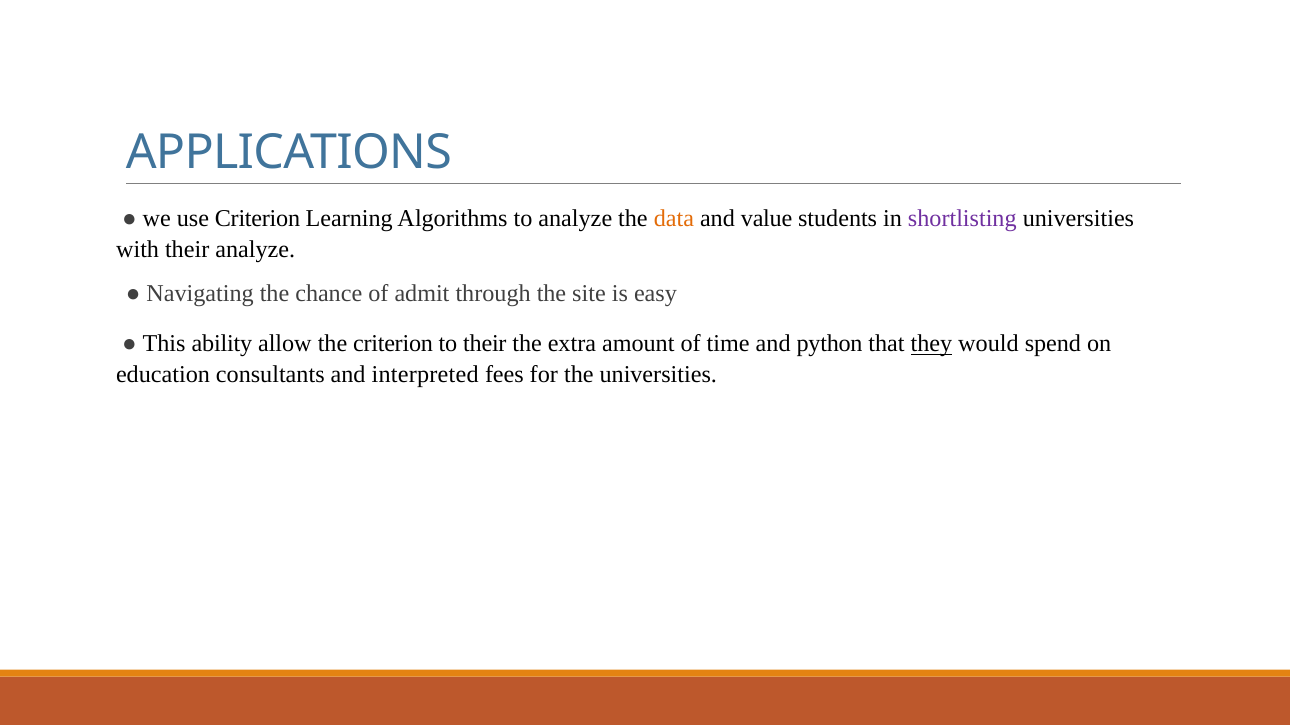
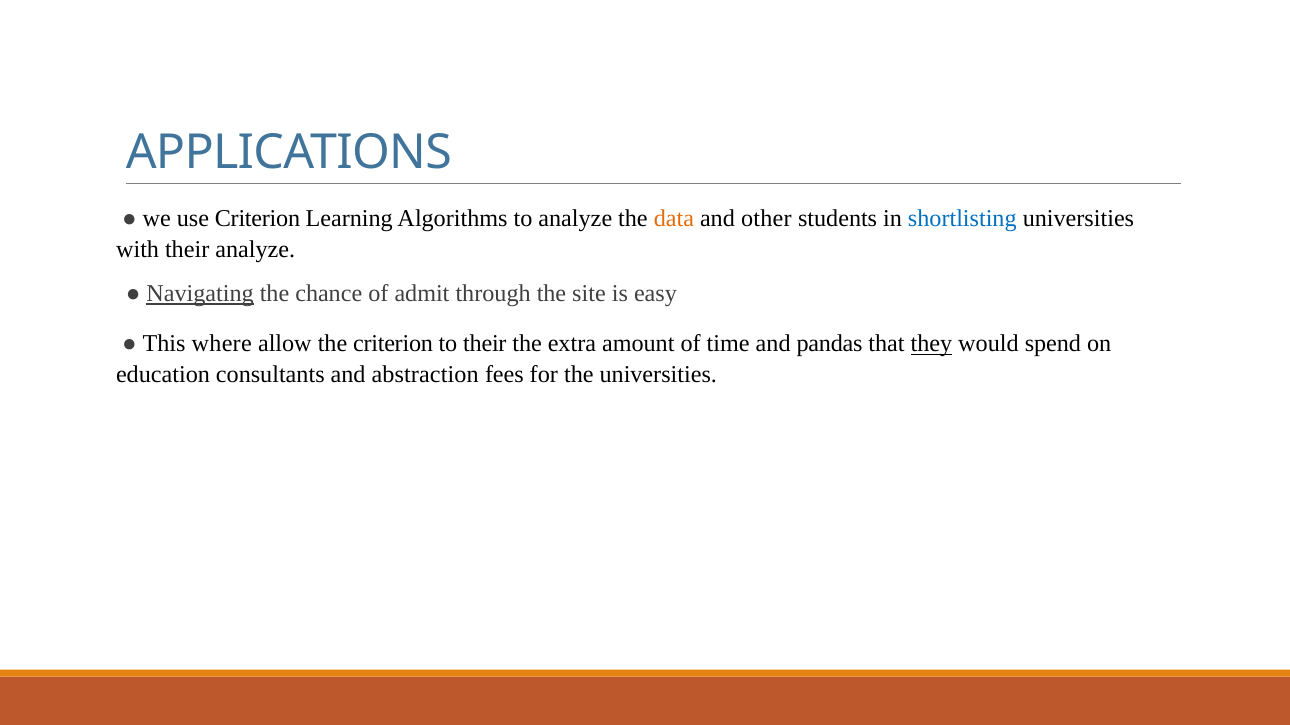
value: value -> other
shortlisting colour: purple -> blue
Navigating underline: none -> present
ability: ability -> where
python: python -> pandas
interpreted: interpreted -> abstraction
